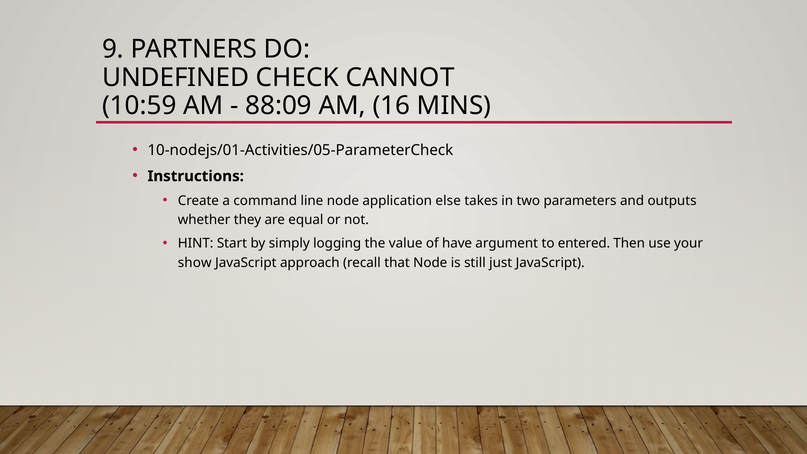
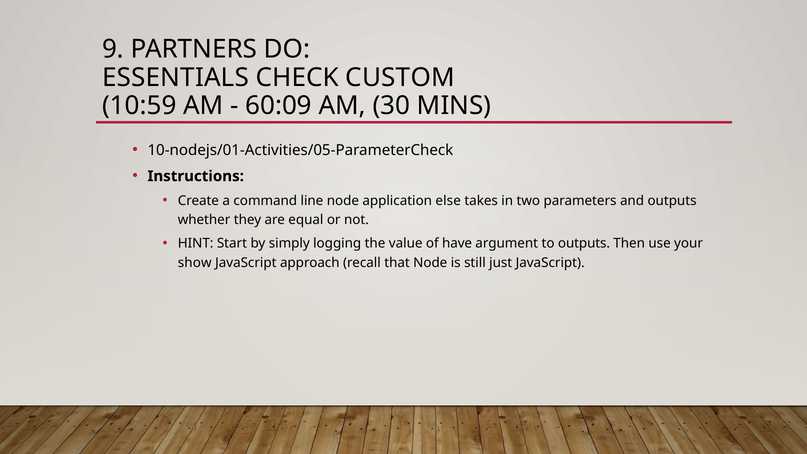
UNDEFINED: UNDEFINED -> ESSENTIALS
CANNOT: CANNOT -> CUSTOM
88:09: 88:09 -> 60:09
16: 16 -> 30
to entered: entered -> outputs
